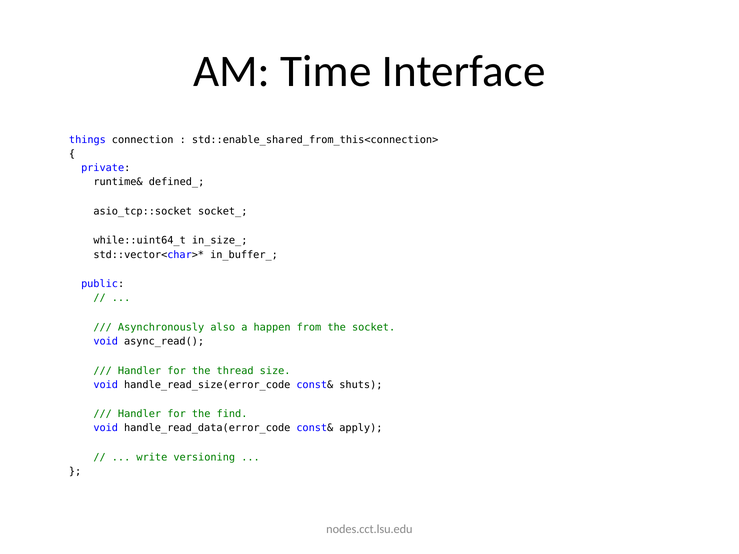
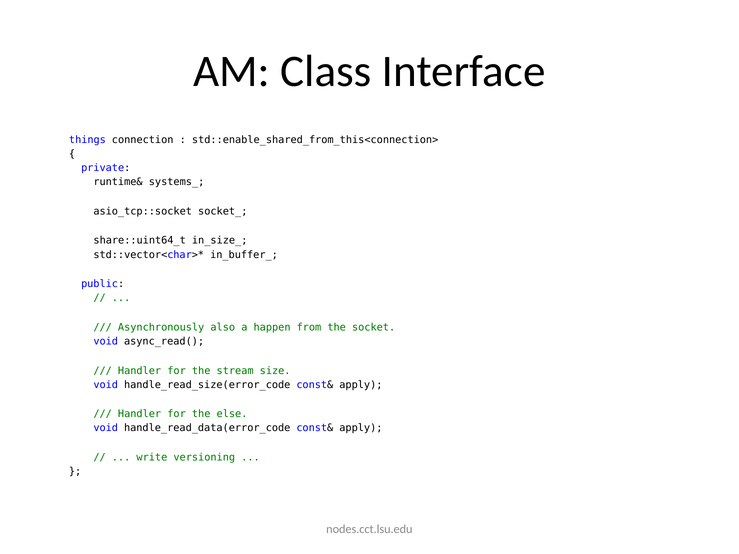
Time: Time -> Class
defined_: defined_ -> systems_
while::uint64_t: while::uint64_t -> share::uint64_t
thread: thread -> stream
handle_read_size(error_code const& shuts: shuts -> apply
find: find -> else
